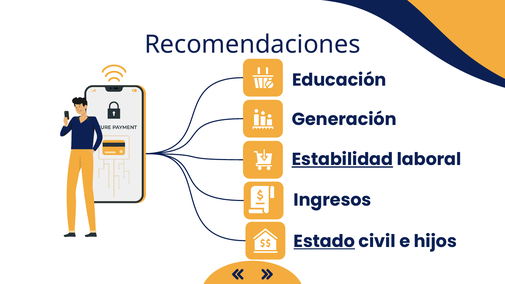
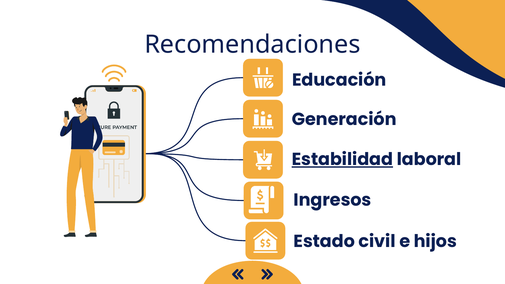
Estado underline: present -> none
